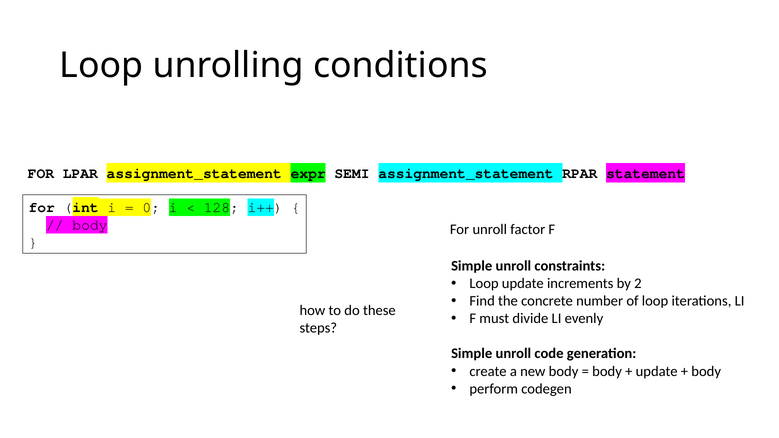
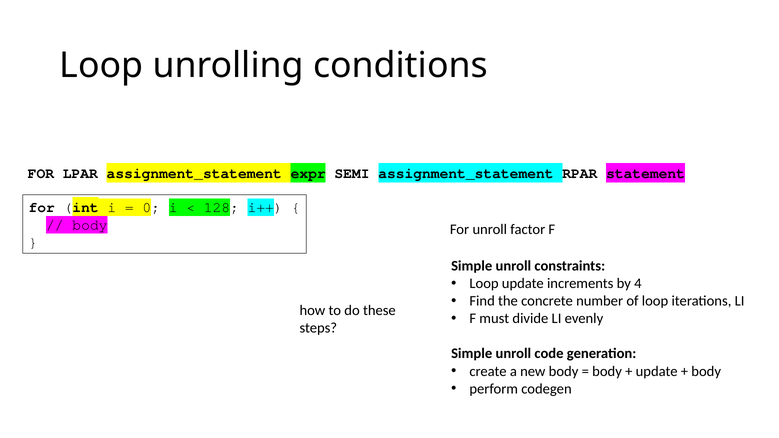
2: 2 -> 4
